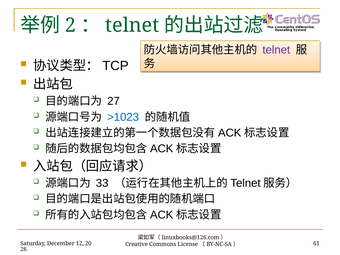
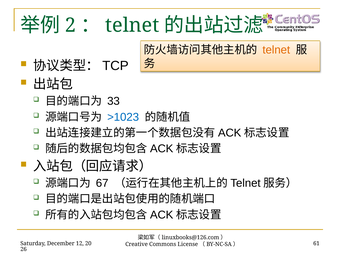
telnet at (276, 50) colour: purple -> orange
27: 27 -> 33
33: 33 -> 67
